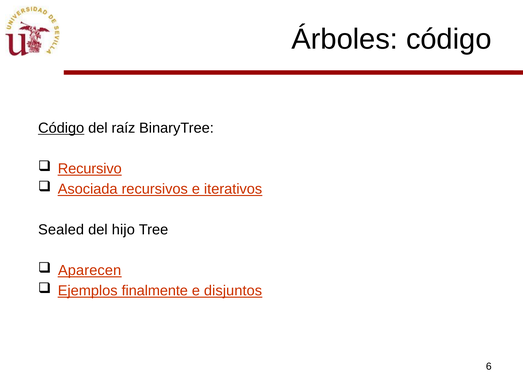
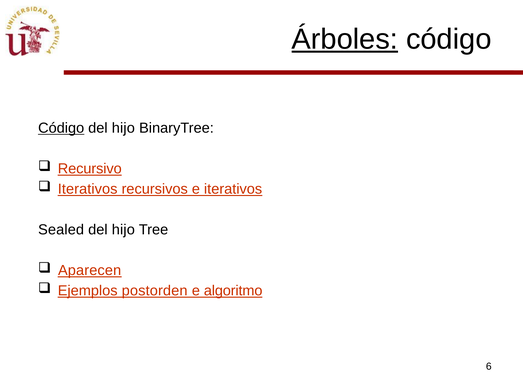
Árboles underline: none -> present
raíz at (123, 128): raíz -> hijo
Asociada at (88, 189): Asociada -> Iterativos
finalmente: finalmente -> postorden
disjuntos: disjuntos -> algoritmo
